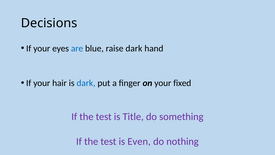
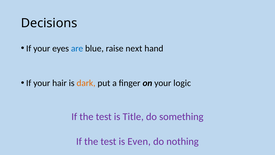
raise dark: dark -> next
dark at (86, 83) colour: blue -> orange
fixed: fixed -> logic
